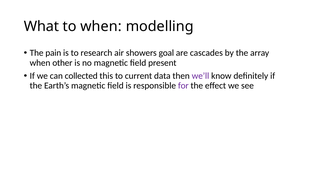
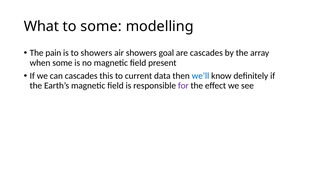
to when: when -> some
to research: research -> showers
when other: other -> some
can collected: collected -> cascades
we’ll colour: purple -> blue
